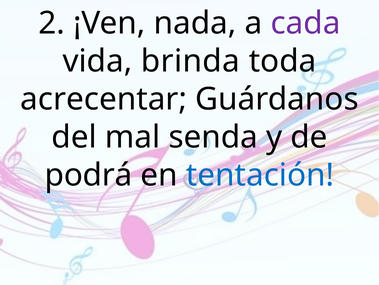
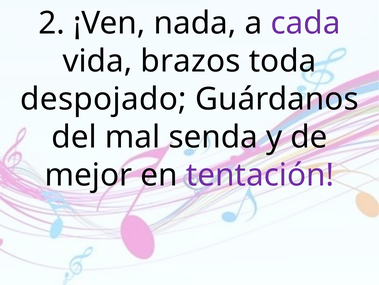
brinda: brinda -> brazos
acrecentar: acrecentar -> despojado
podrá: podrá -> mejor
tentación colour: blue -> purple
